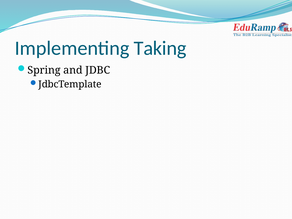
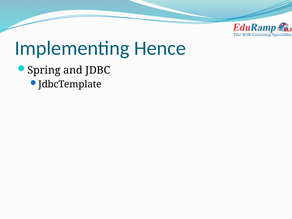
Taking: Taking -> Hence
